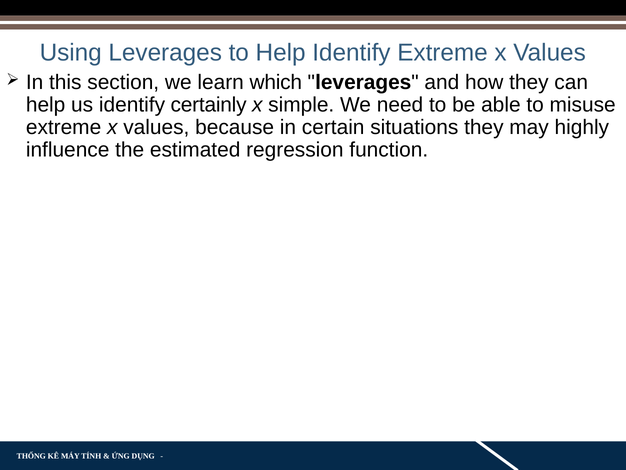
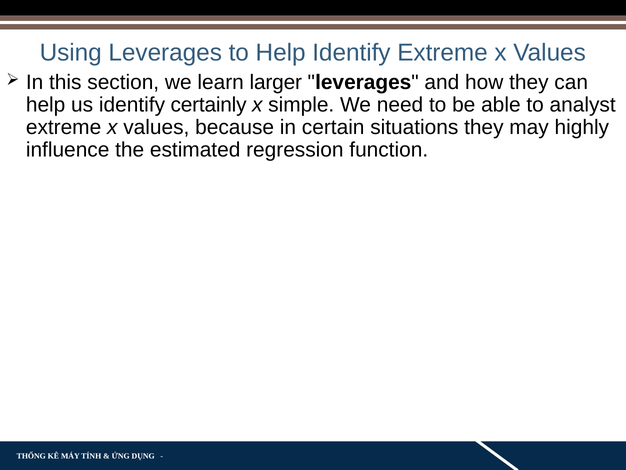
which: which -> larger
misuse: misuse -> analyst
